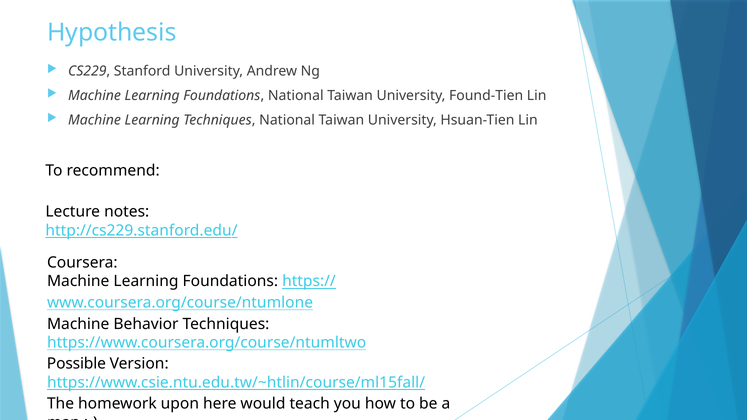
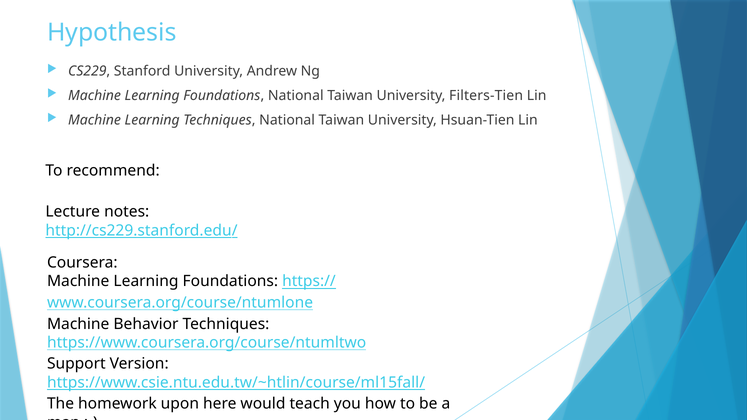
Found-Tien: Found-Tien -> Filters-Tien
Possible: Possible -> Support
